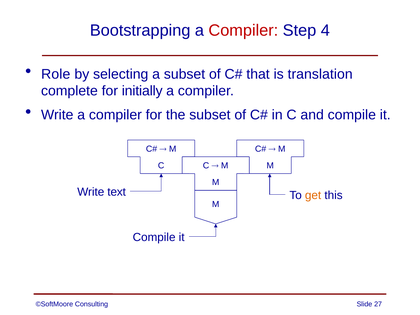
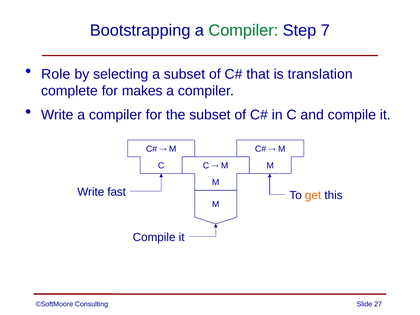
Compiler at (243, 31) colour: red -> green
4: 4 -> 7
initially: initially -> makes
text: text -> fast
